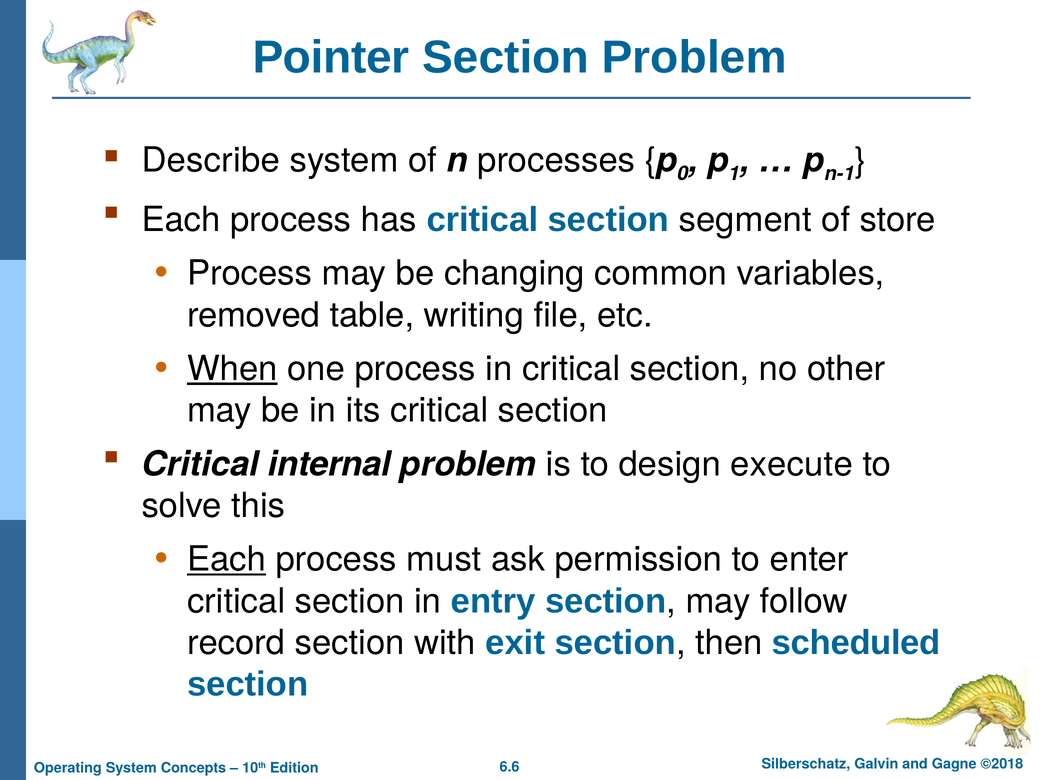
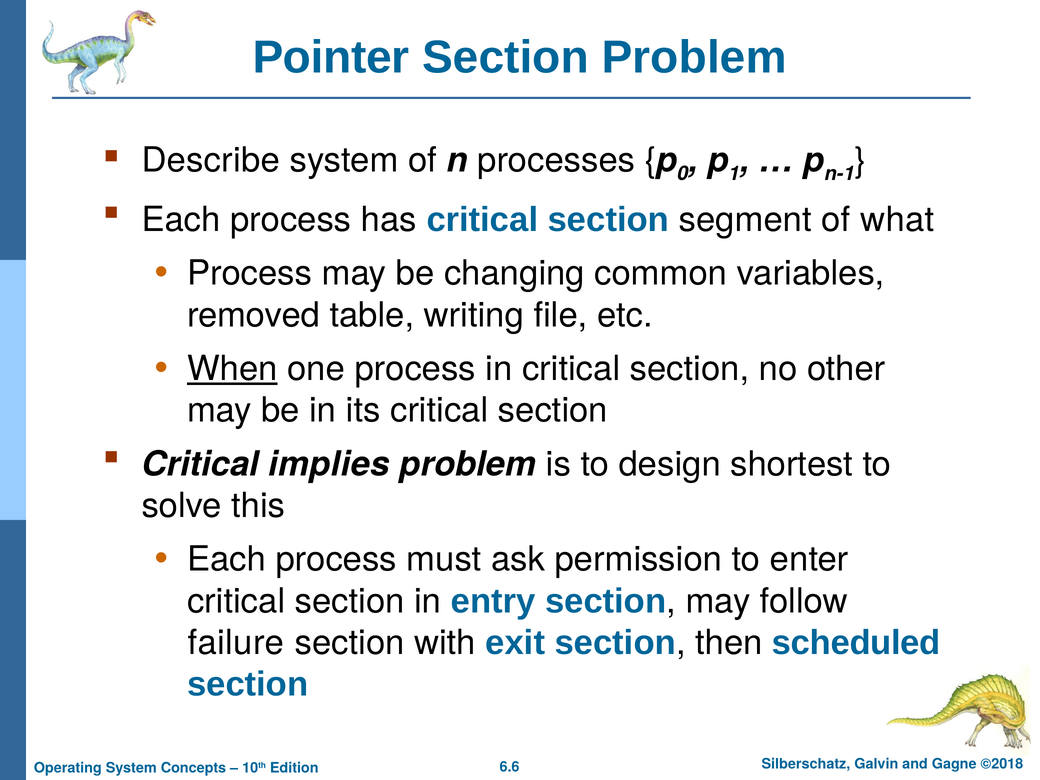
store: store -> what
internal: internal -> implies
execute: execute -> shortest
Each at (227, 559) underline: present -> none
record: record -> failure
